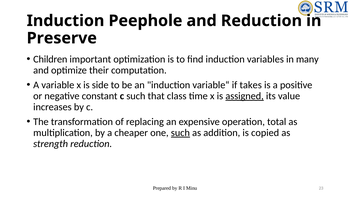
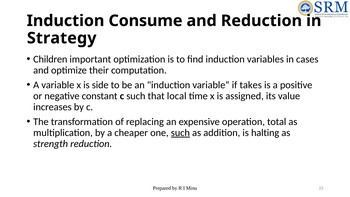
Peephole: Peephole -> Consume
Preserve: Preserve -> Strategy
many: many -> cases
class: class -> local
assigned underline: present -> none
copied: copied -> halting
